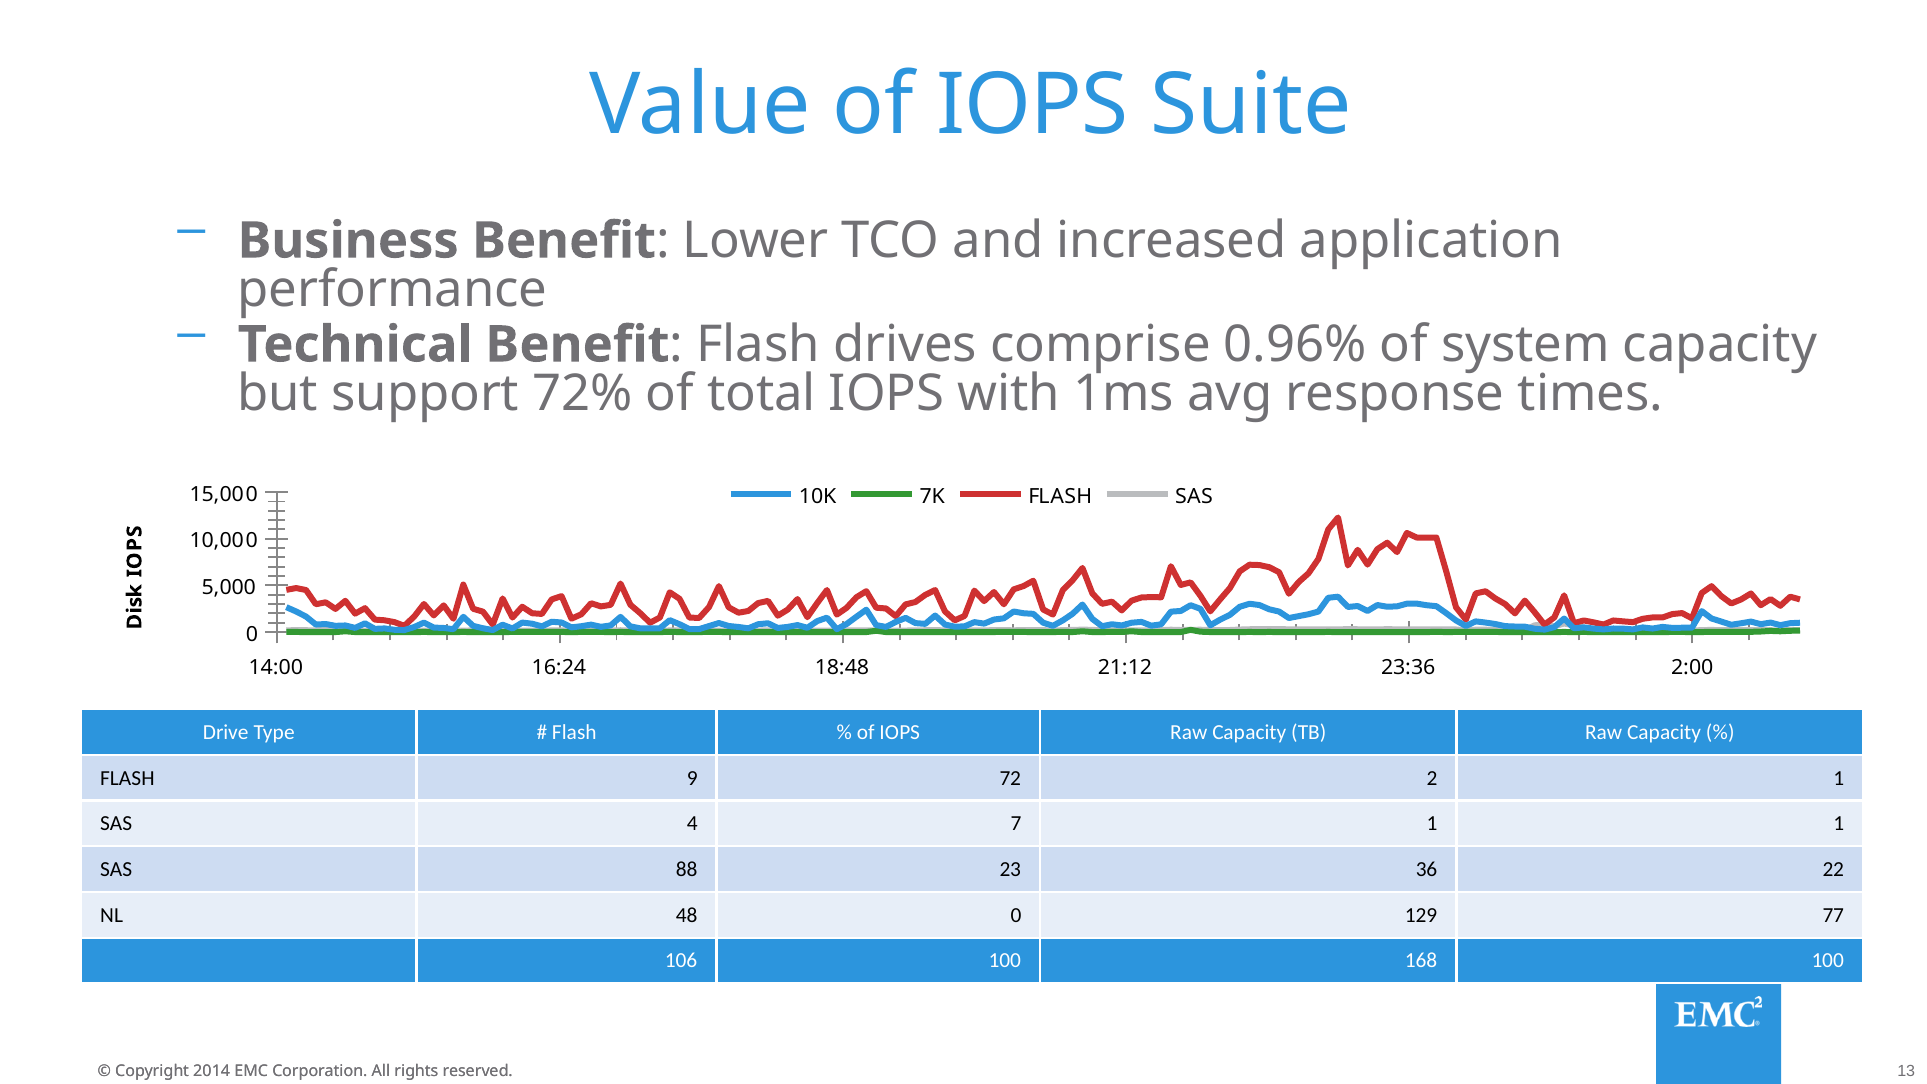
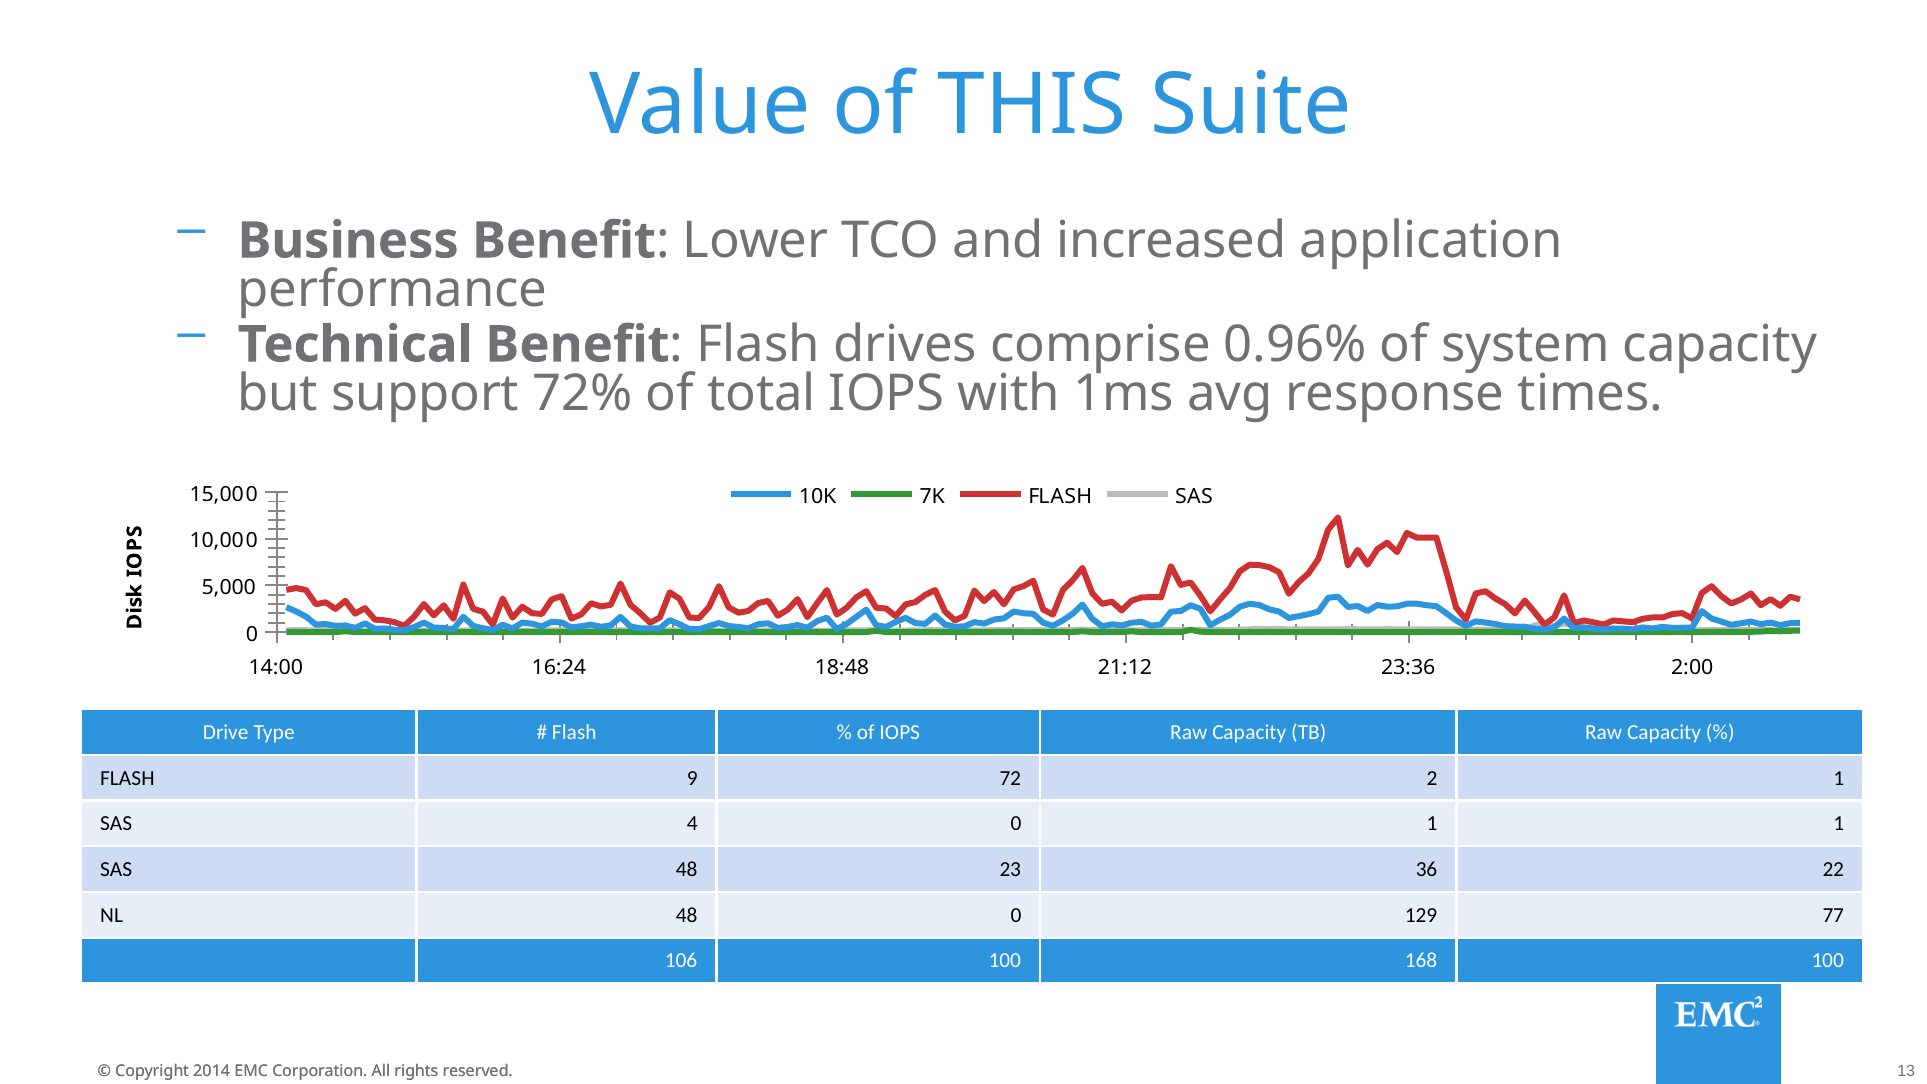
Value of IOPS: IOPS -> THIS
4 7: 7 -> 0
SAS 88: 88 -> 48
